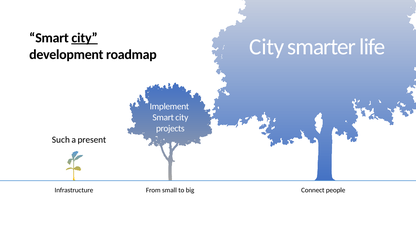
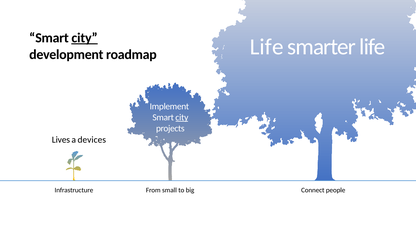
roadmap City: City -> Life
city at (182, 117) underline: none -> present
Such: Such -> Lives
present: present -> devices
